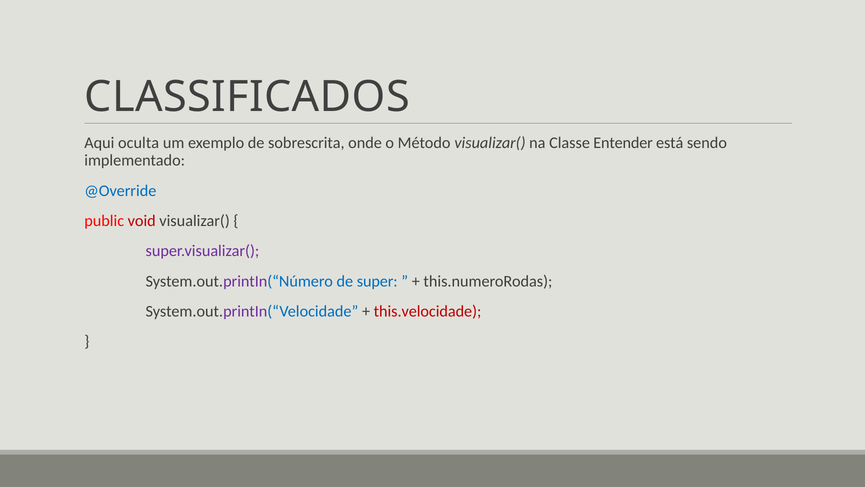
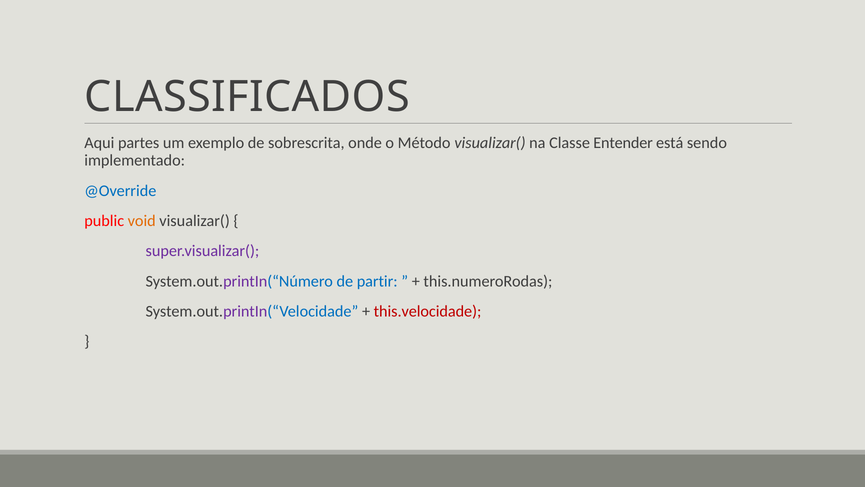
oculta: oculta -> partes
void colour: red -> orange
super: super -> partir
